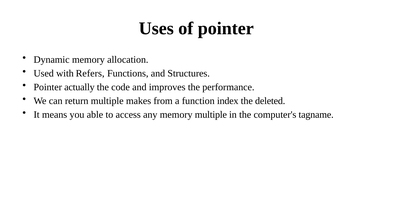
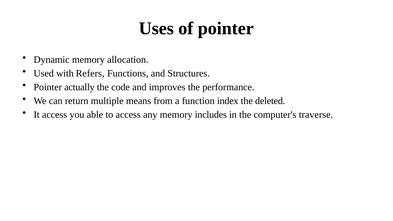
makes: makes -> means
It means: means -> access
memory multiple: multiple -> includes
tagname: tagname -> traverse
